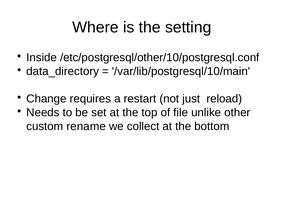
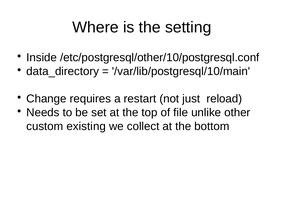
rename: rename -> existing
